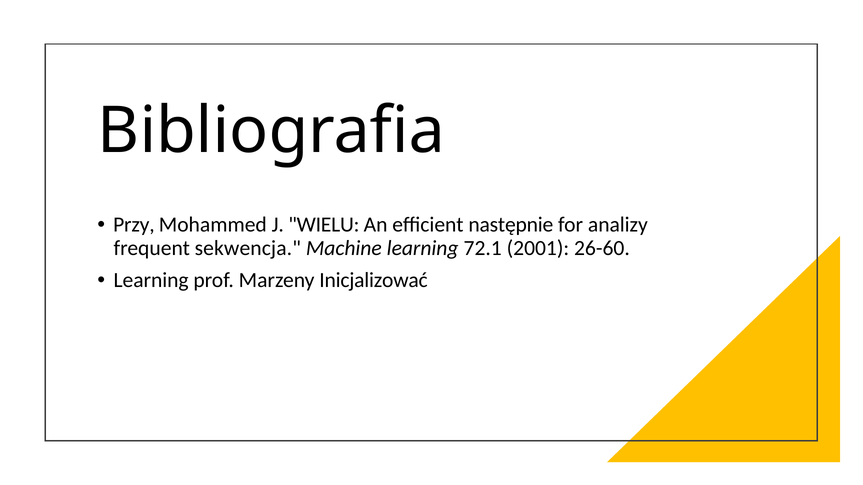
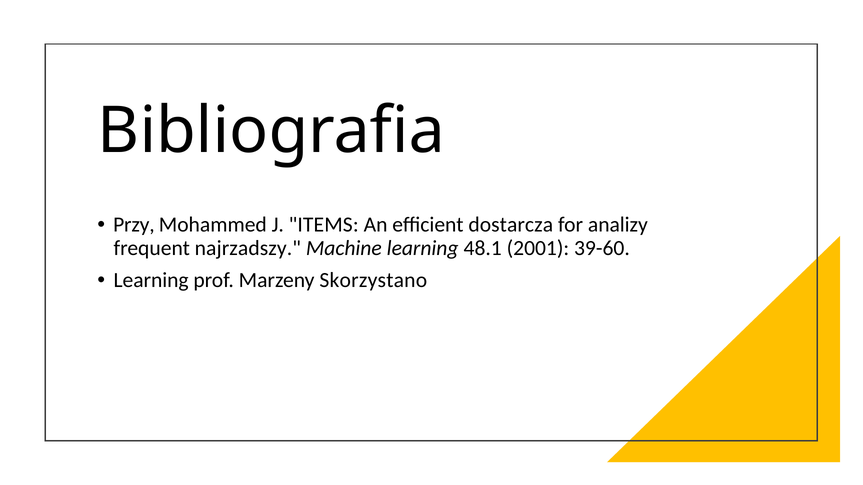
WIELU: WIELU -> ITEMS
następnie: następnie -> dostarcza
sekwencja: sekwencja -> najrzadszy
72.1: 72.1 -> 48.1
26-60: 26-60 -> 39-60
Inicjalizować: Inicjalizować -> Skorzystano
